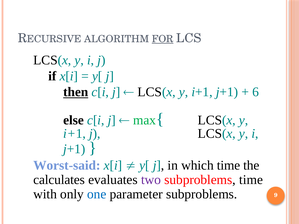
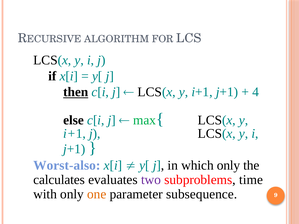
FOR underline: present -> none
6: 6 -> 4
Worst-said: Worst-said -> Worst-also
which time: time -> only
one colour: blue -> orange
parameter subproblems: subproblems -> subsequence
